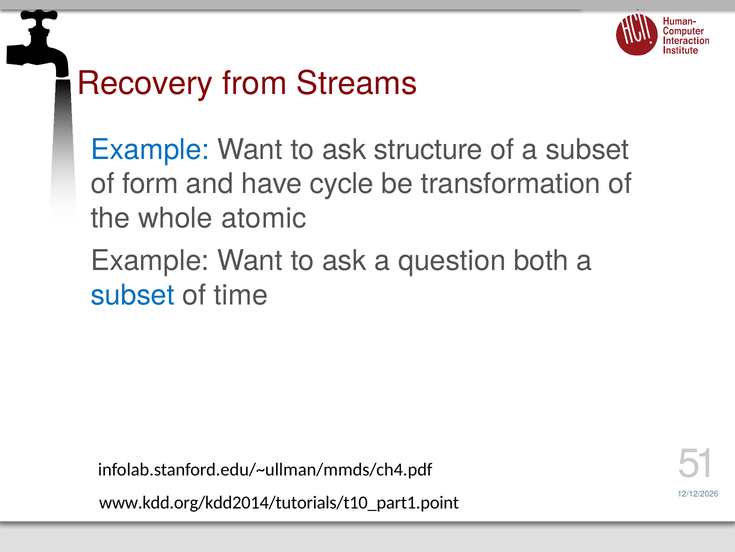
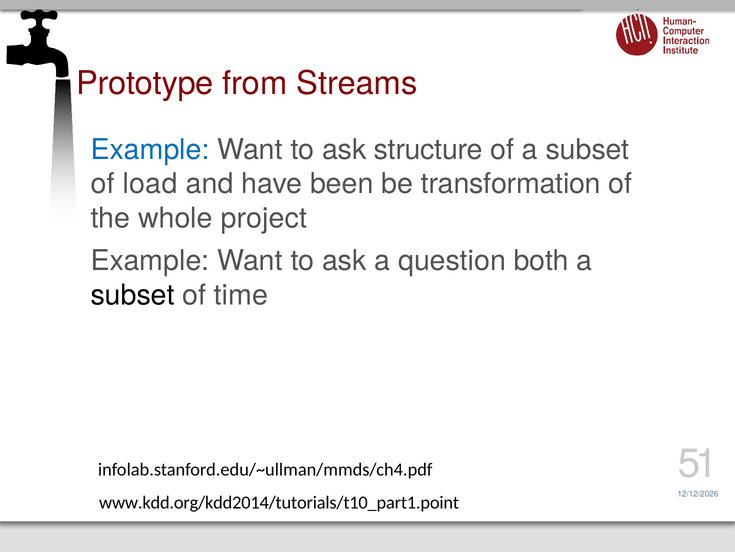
Recovery: Recovery -> Prototype
form: form -> load
cycle: cycle -> been
atomic: atomic -> project
subset at (133, 295) colour: blue -> black
